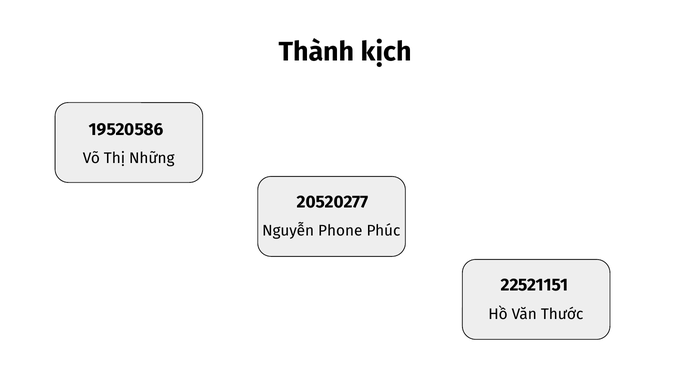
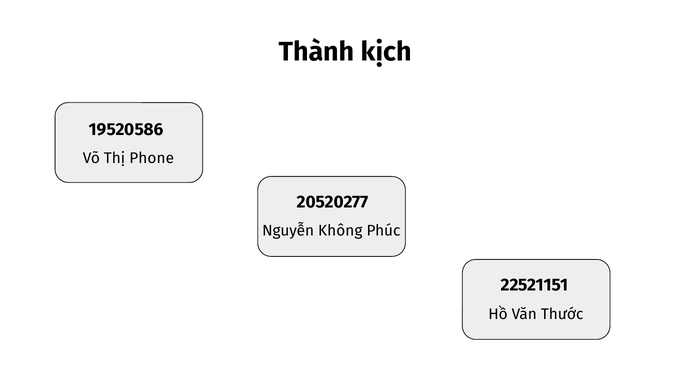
Những: Những -> Phone
Phone: Phone -> Không
